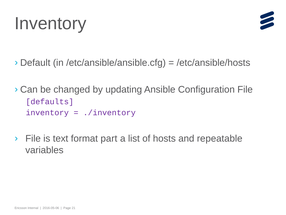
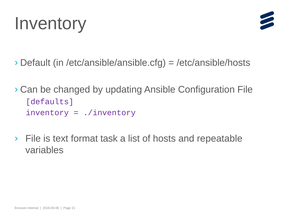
part: part -> task
